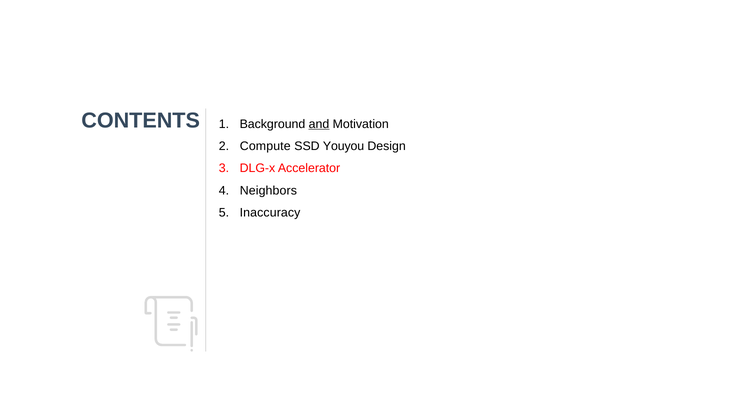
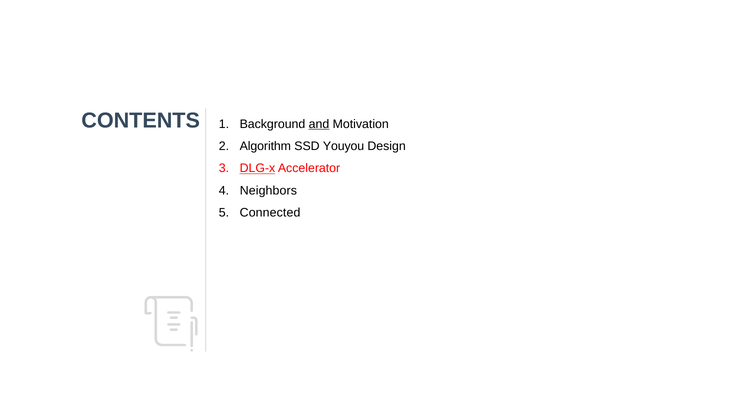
Compute: Compute -> Algorithm
DLG-x underline: none -> present
Inaccuracy: Inaccuracy -> Connected
